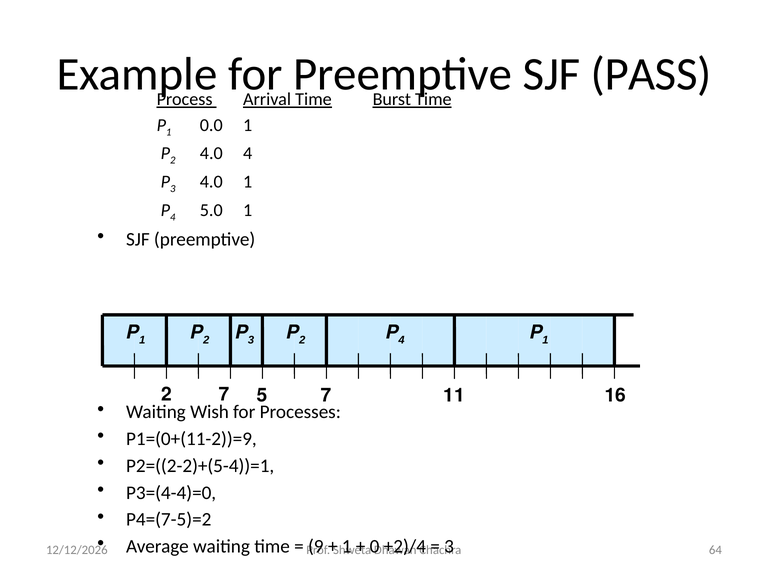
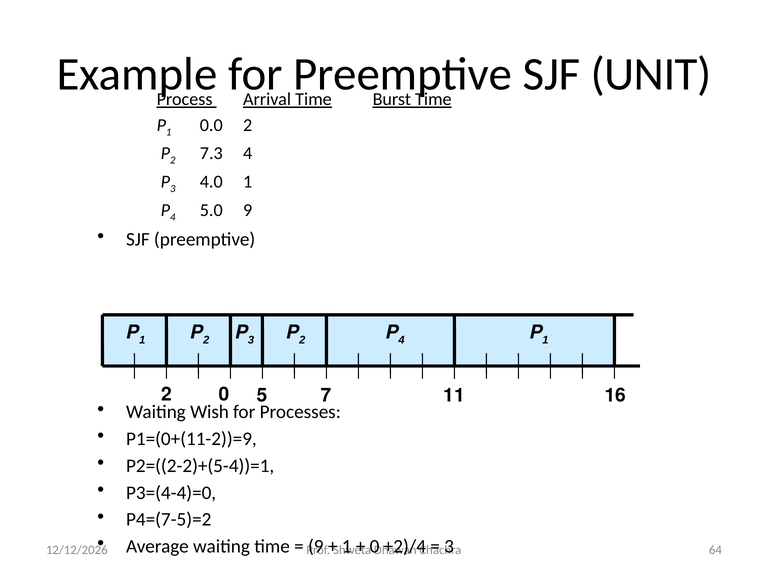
PASS: PASS -> UNIT
0.0 1: 1 -> 2
2 4.0: 4.0 -> 7.3
5.0 1: 1 -> 9
2 7: 7 -> 0
